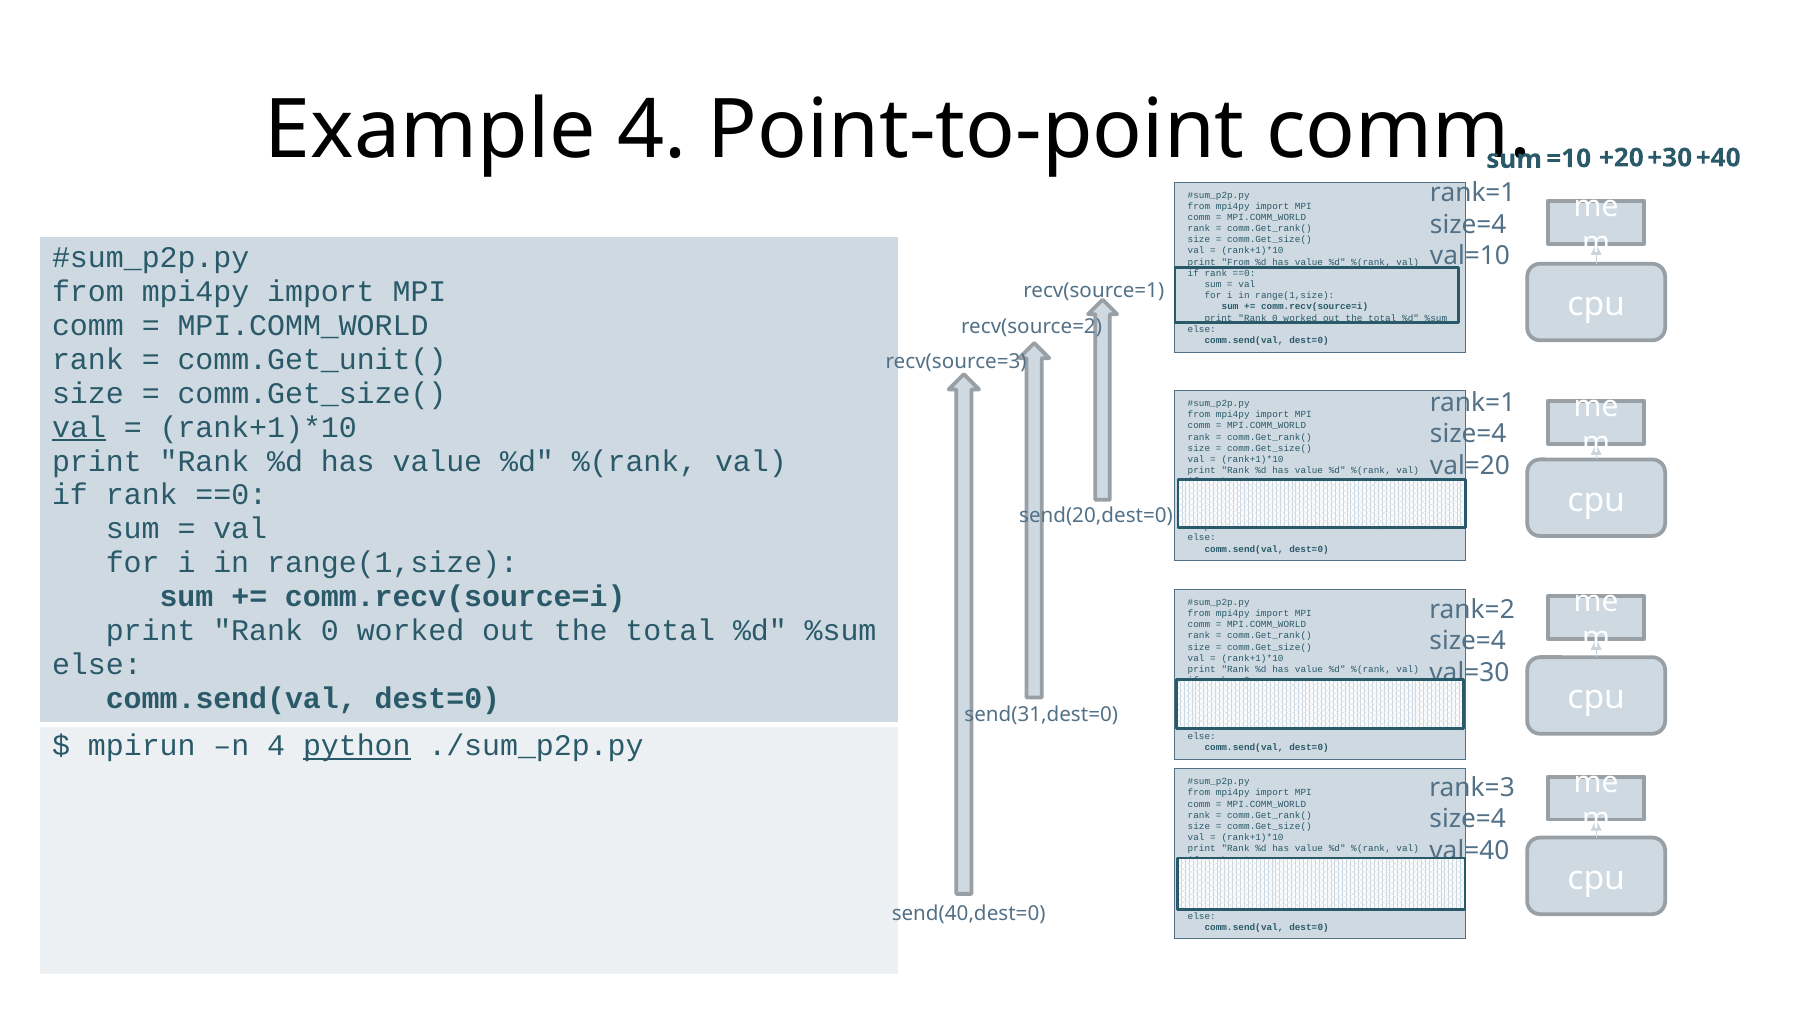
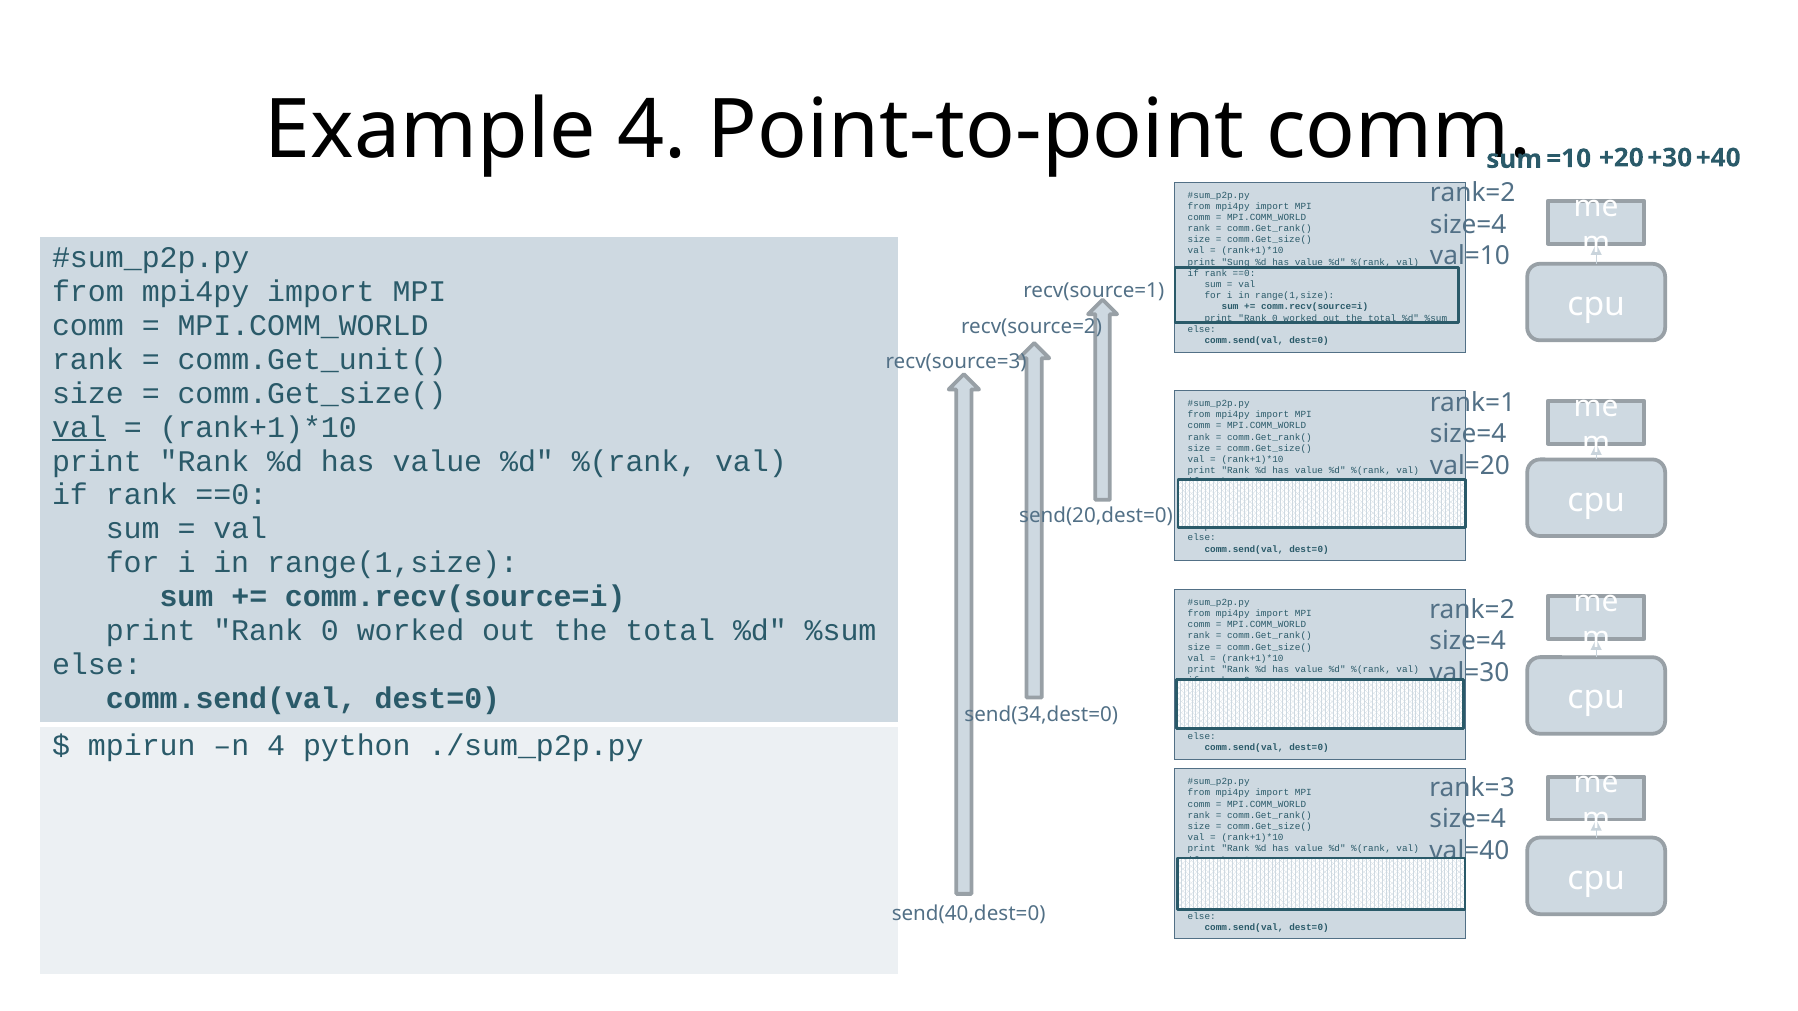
rank=1 at (1473, 193): rank=1 -> rank=2
print From: From -> Sung
send(31,dest=0: send(31,dest=0 -> send(34,dest=0
python underline: present -> none
